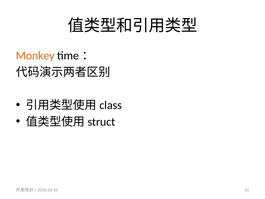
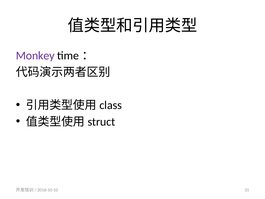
Monkey colour: orange -> purple
